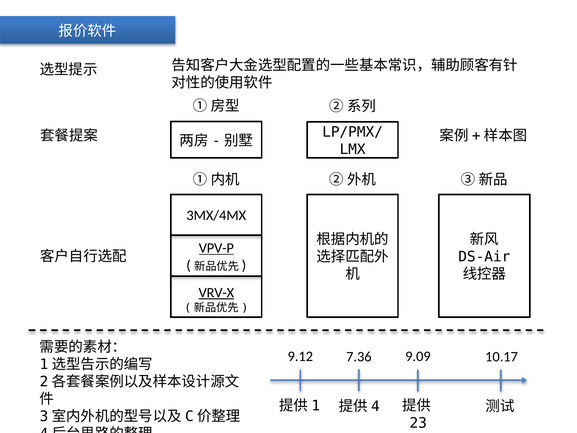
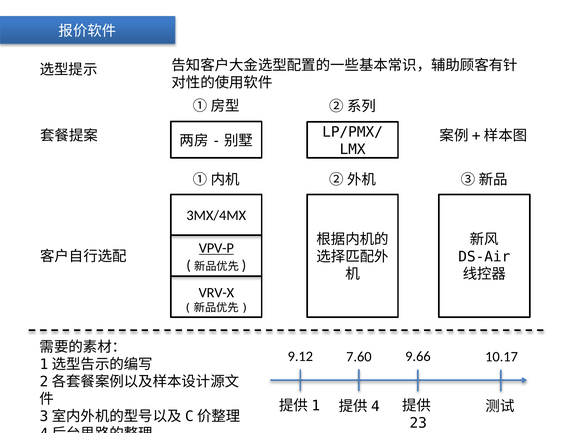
VRV-X underline: present -> none
9.09: 9.09 -> 9.66
7.36: 7.36 -> 7.60
